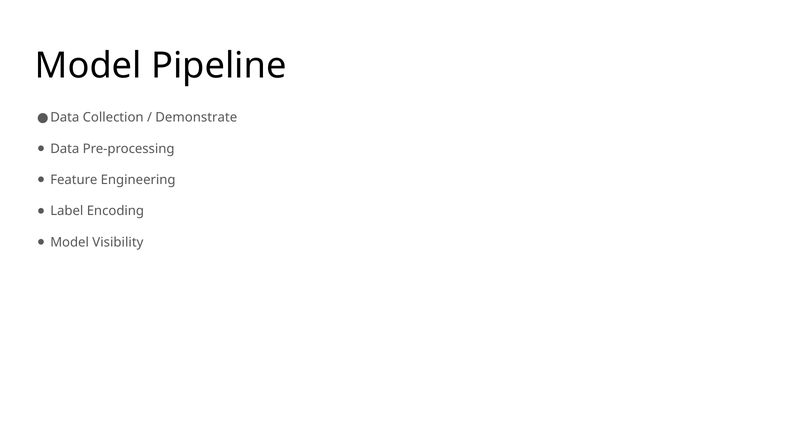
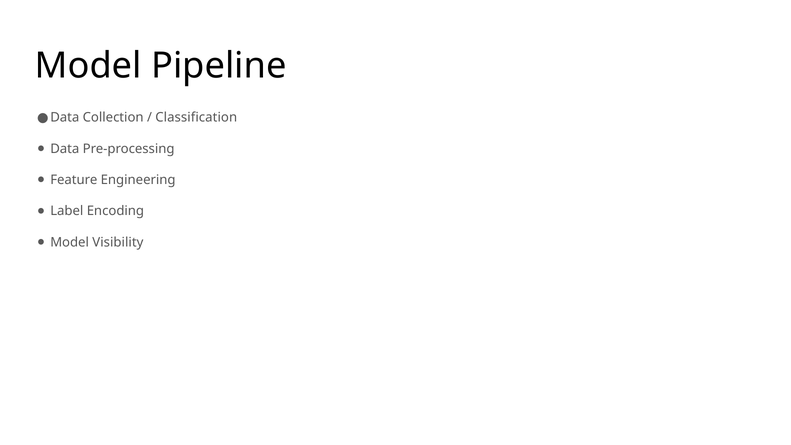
Demonstrate: Demonstrate -> Classification
